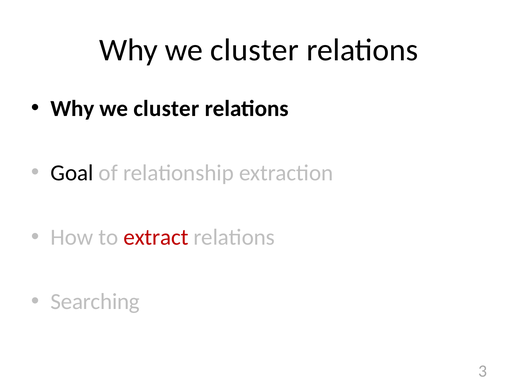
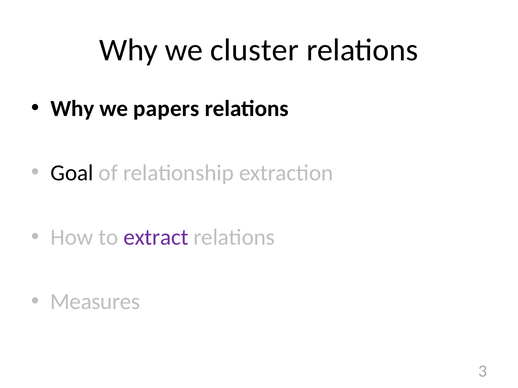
cluster at (166, 109): cluster -> papers
extract colour: red -> purple
Searching: Searching -> Measures
